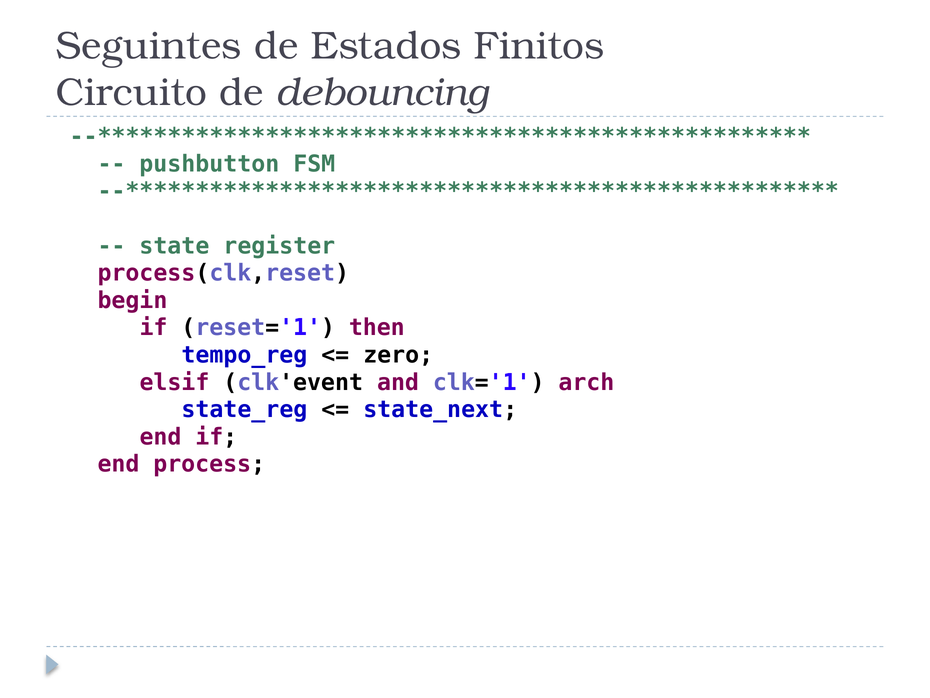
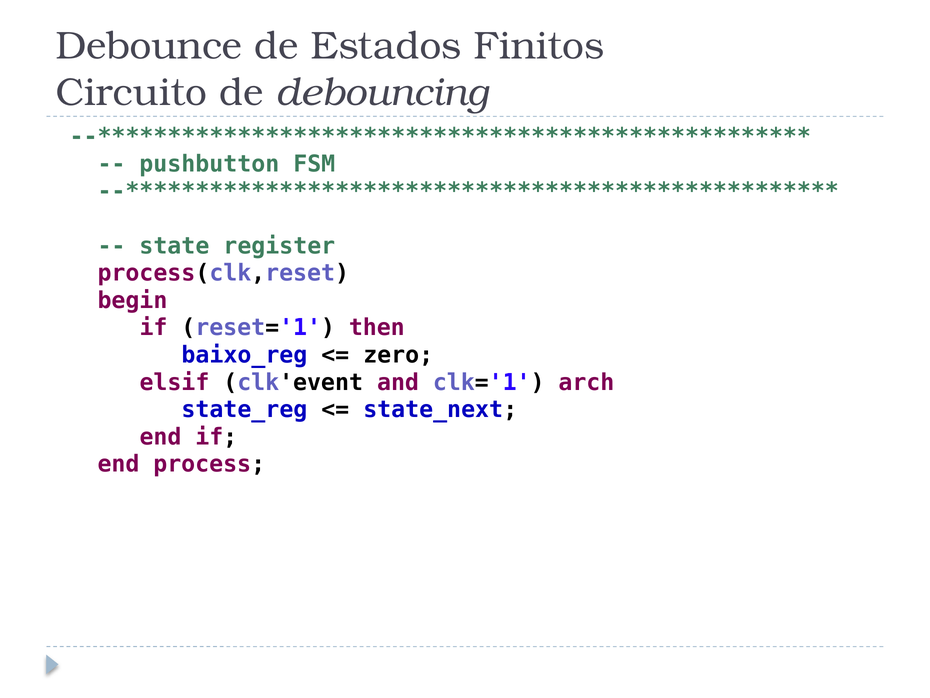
Seguintes: Seguintes -> Debounce
tempo_reg: tempo_reg -> baixo_reg
